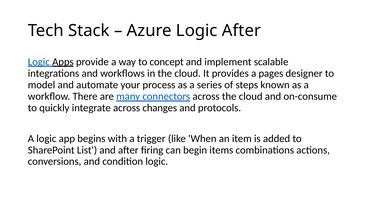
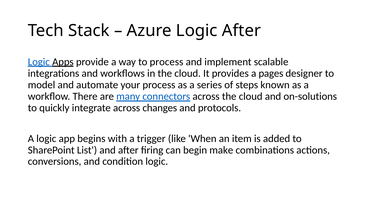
to concept: concept -> process
on-consume: on-consume -> on-solutions
items: items -> make
